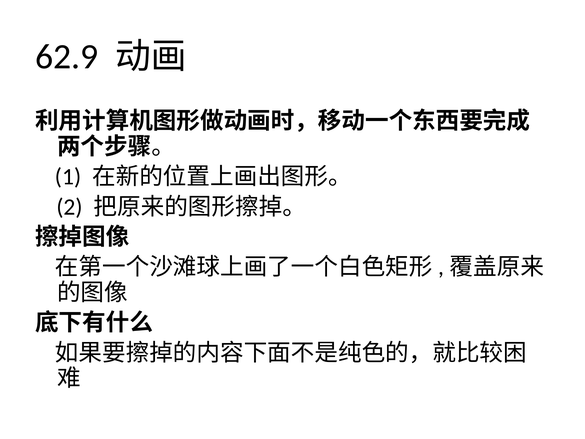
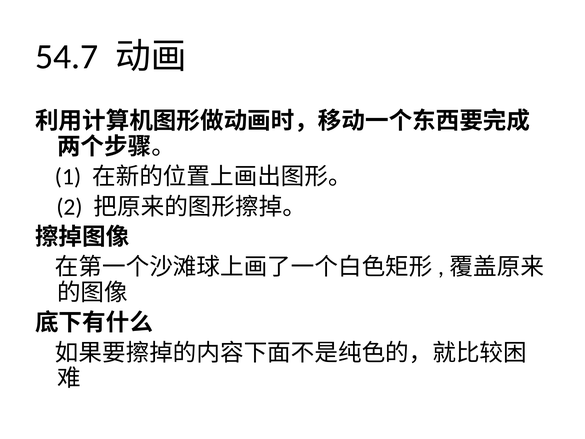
62.9: 62.9 -> 54.7
